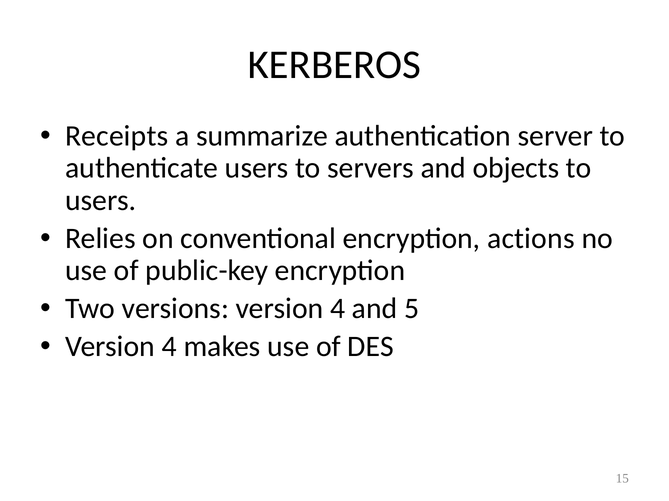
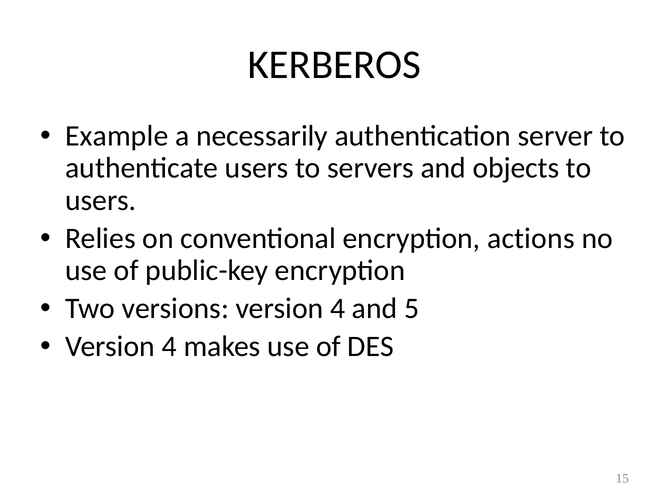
Receipts: Receipts -> Example
summarize: summarize -> necessarily
